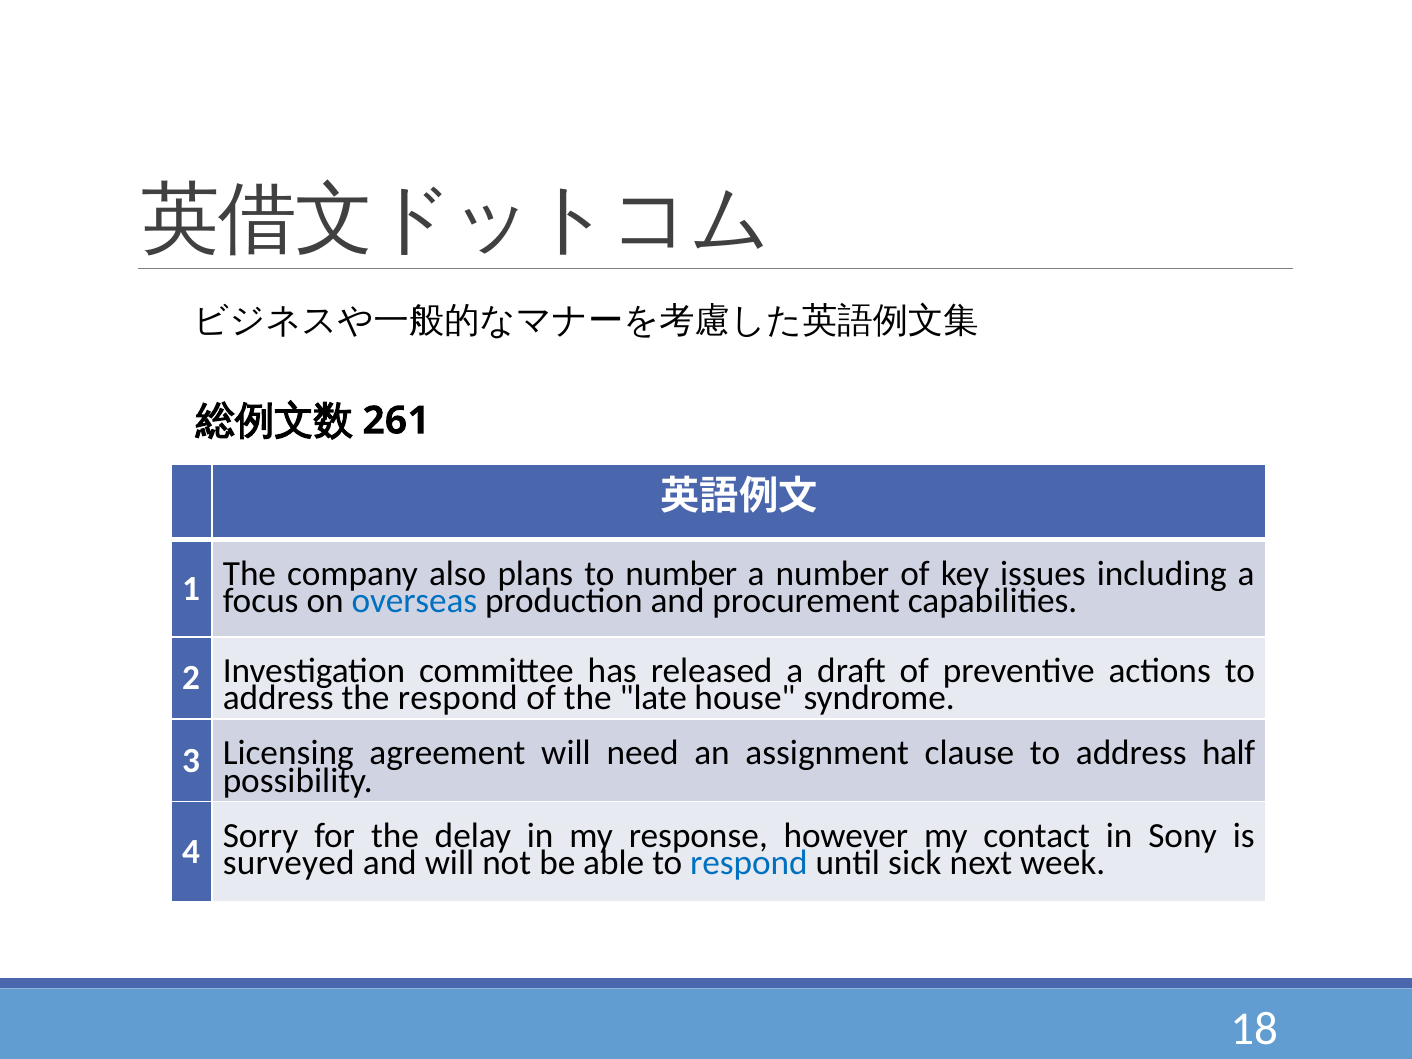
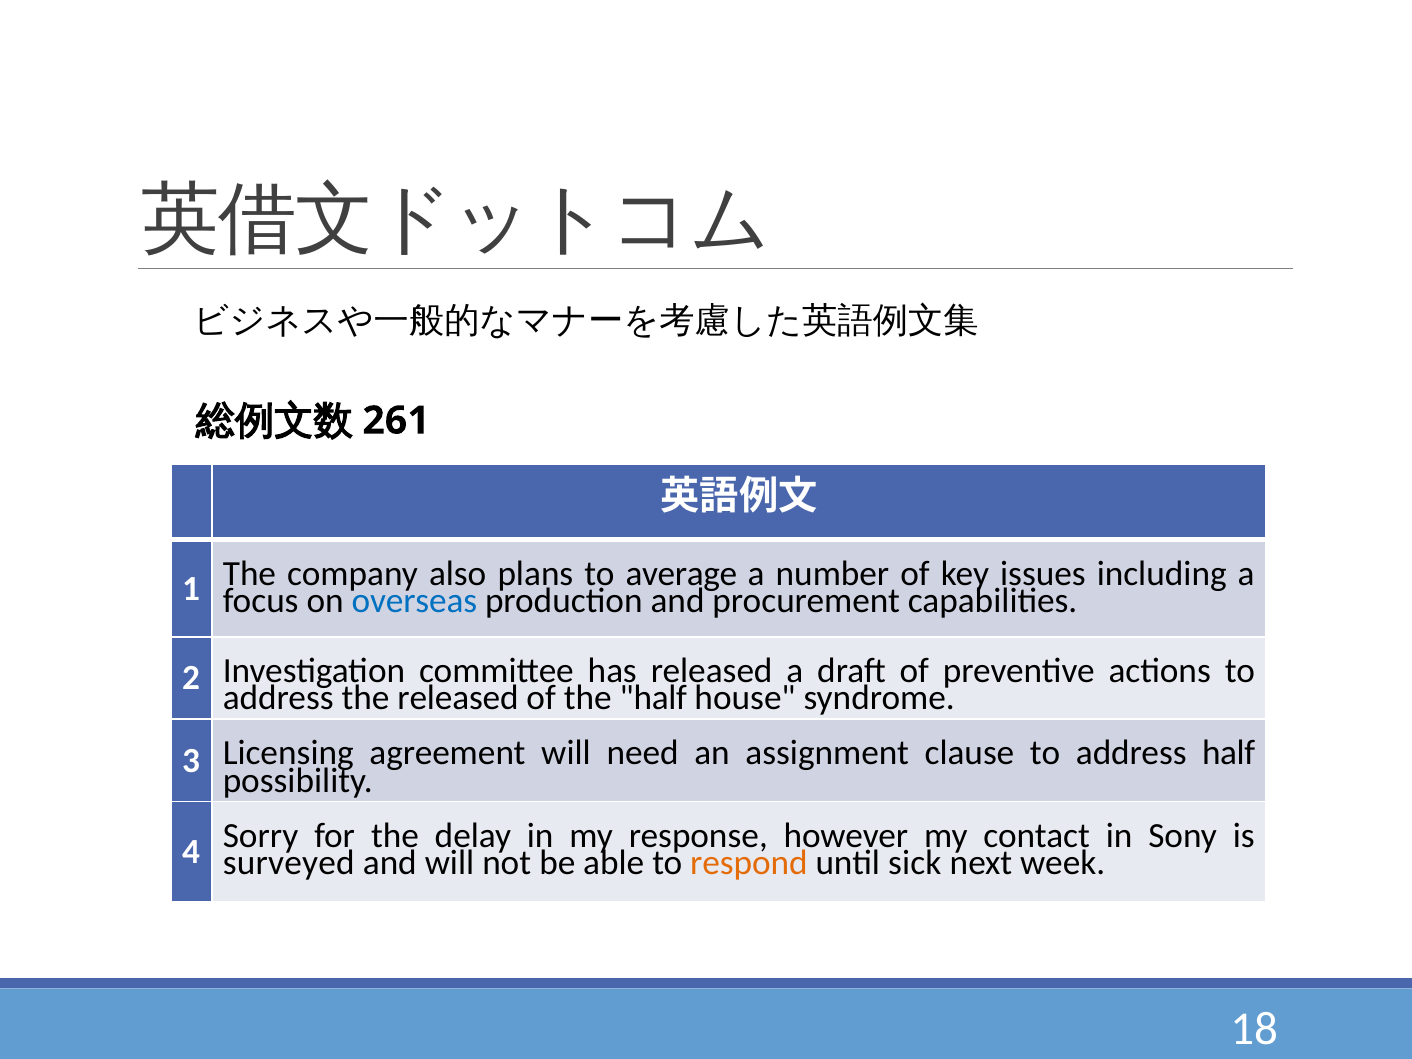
to number: number -> average
the respond: respond -> released
the late: late -> half
respond at (749, 863) colour: blue -> orange
